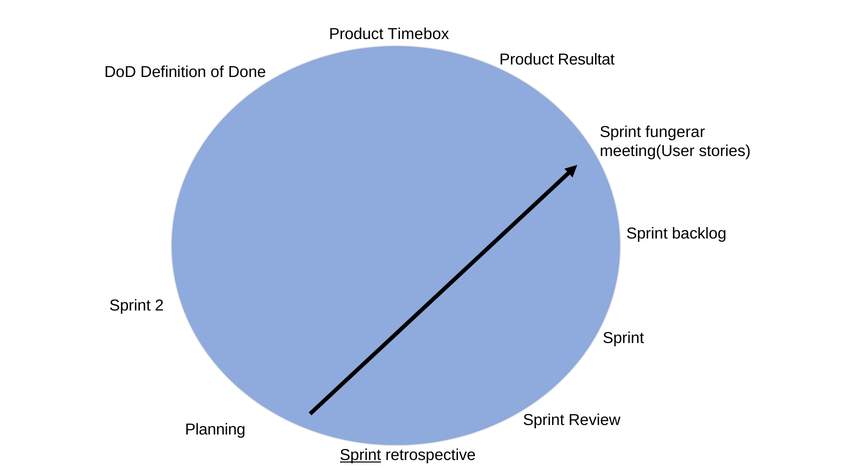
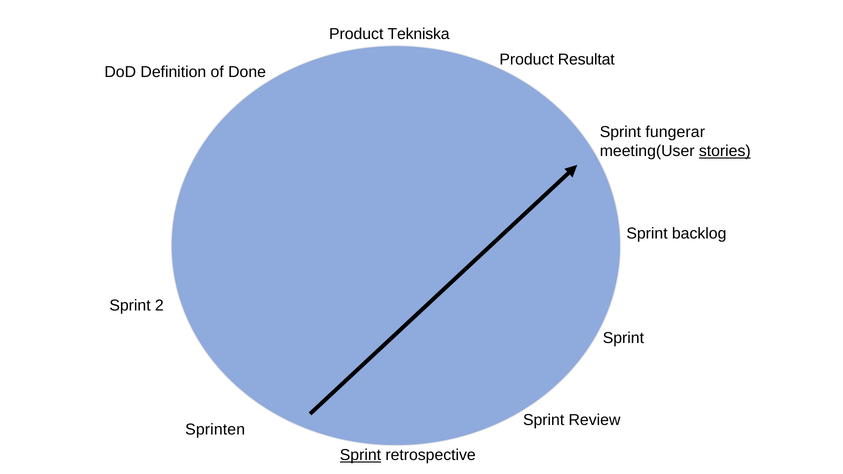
Timebox: Timebox -> Tekniska
stories underline: none -> present
Planning: Planning -> Sprinten
